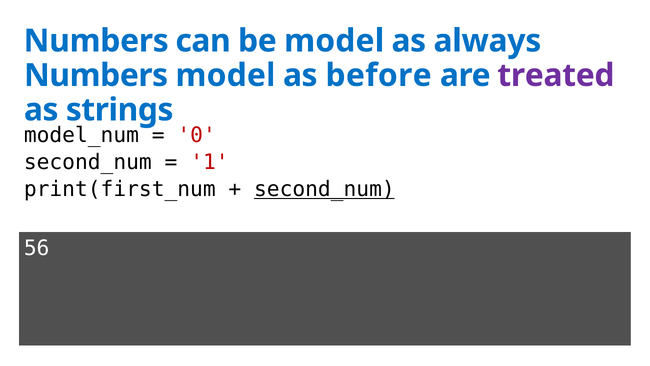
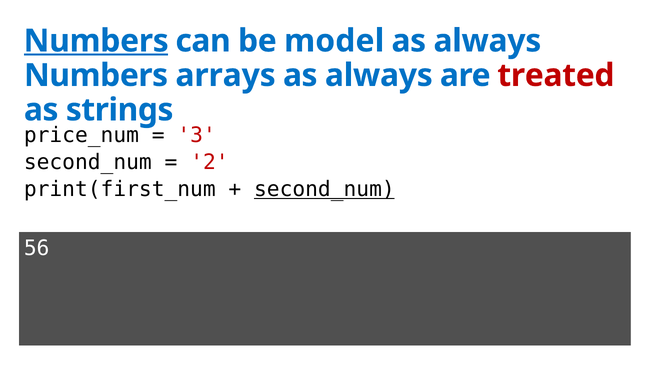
Numbers at (96, 41) underline: none -> present
Numbers model: model -> arrays
before at (379, 75): before -> always
treated colour: purple -> red
model_num: model_num -> price_num
0: 0 -> 3
1: 1 -> 2
